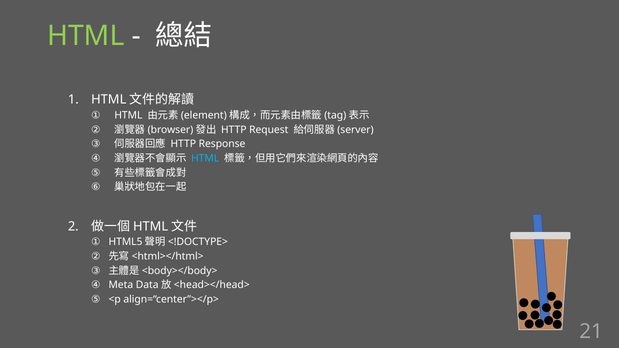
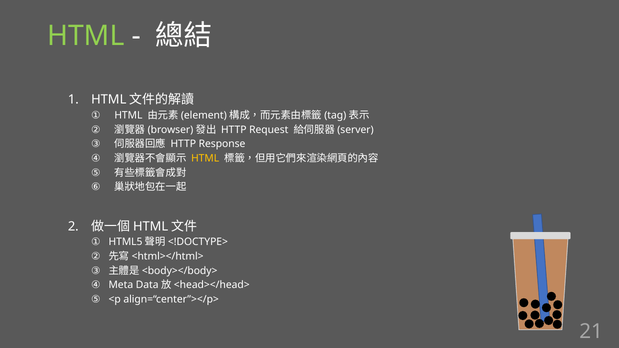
HTML at (205, 158) colour: light blue -> yellow
